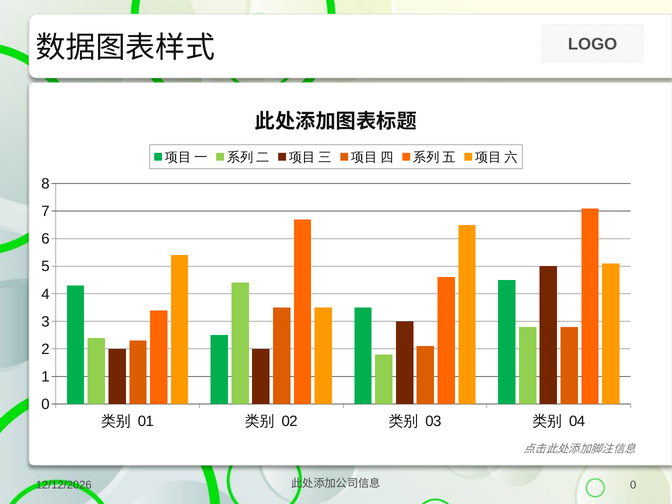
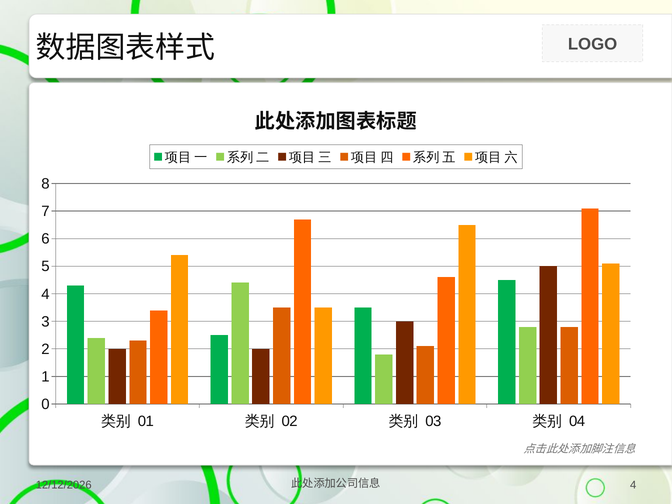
0 at (633, 485): 0 -> 4
